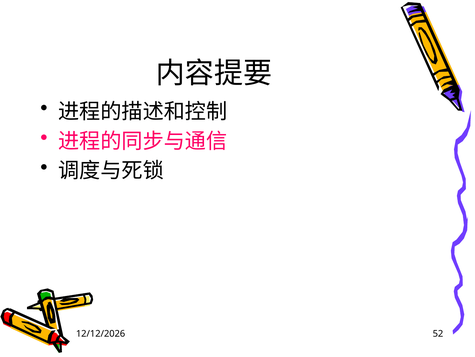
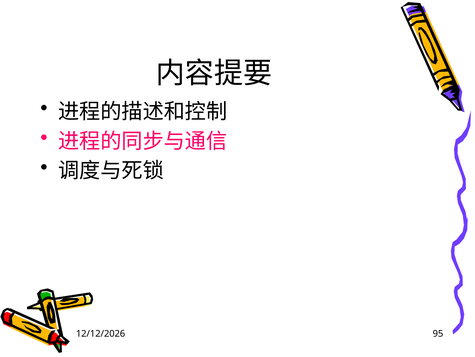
52: 52 -> 95
